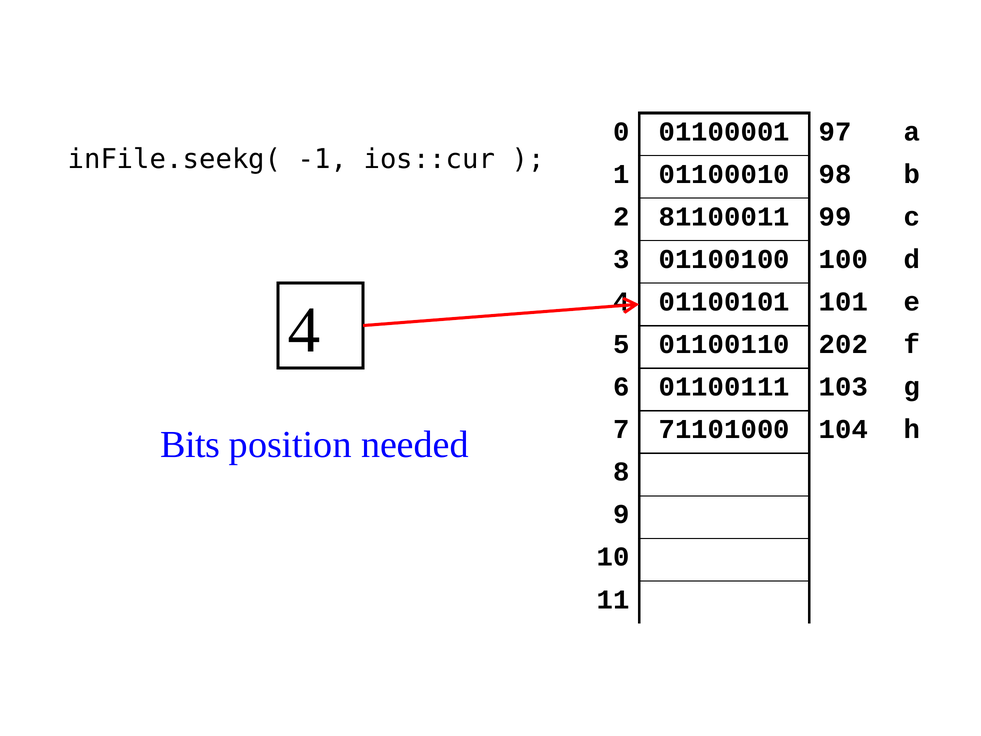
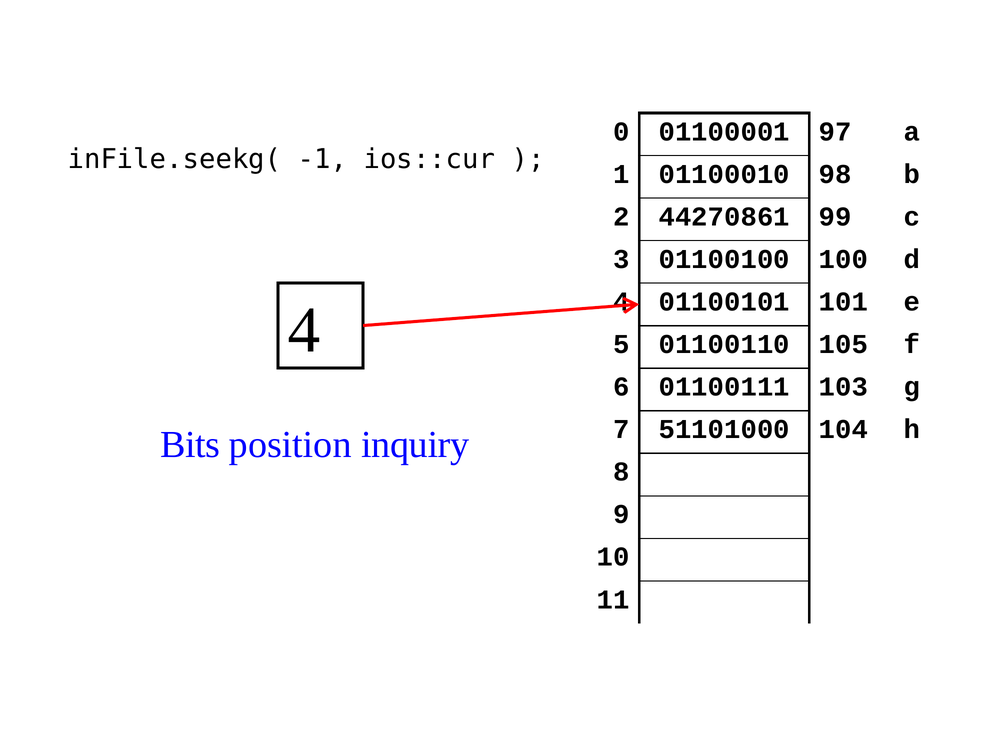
81100011: 81100011 -> 44270861
202: 202 -> 105
71101000: 71101000 -> 51101000
needed: needed -> inquiry
